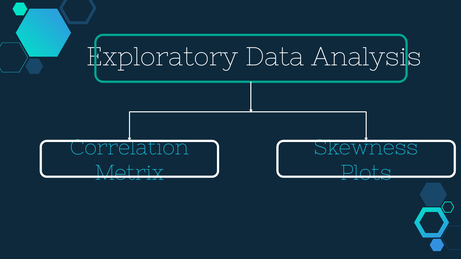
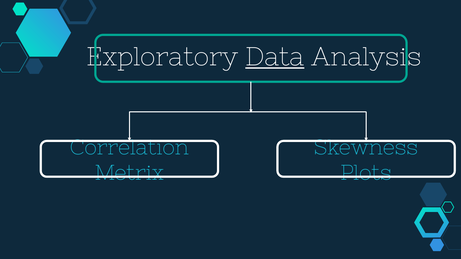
Data underline: none -> present
